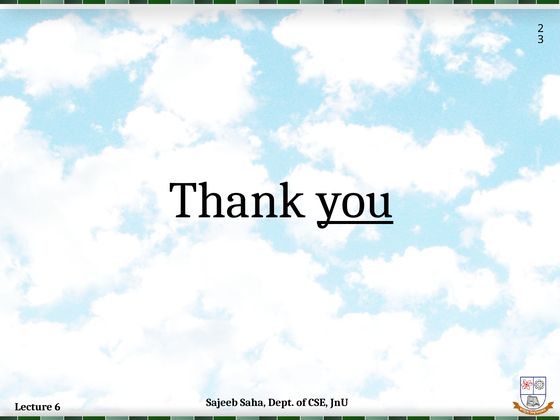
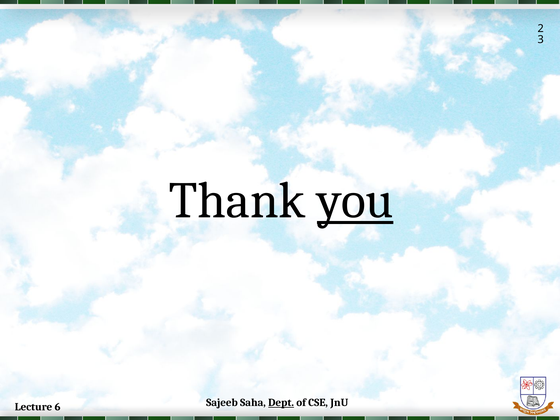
Dept underline: none -> present
